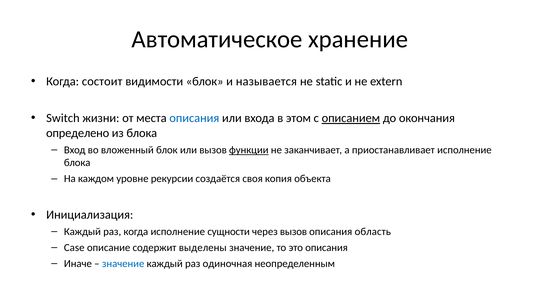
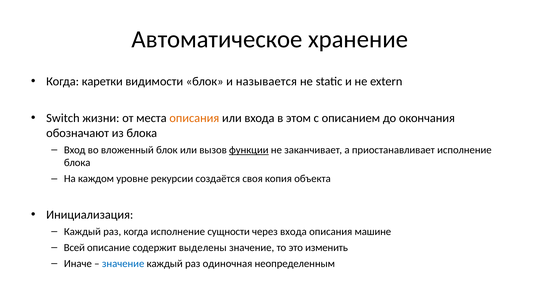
состоит: состоит -> каретки
описания at (194, 118) colour: blue -> orange
описанием underline: present -> none
определено: определено -> обозначают
через вызов: вызов -> входа
область: область -> машине
Case: Case -> Всей
это описания: описания -> изменить
